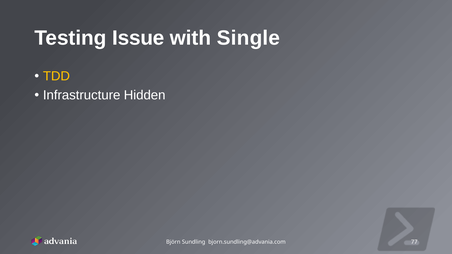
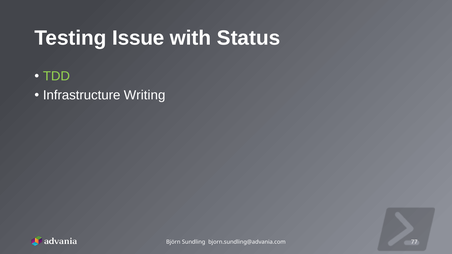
Single: Single -> Status
TDD colour: yellow -> light green
Hidden: Hidden -> Writing
